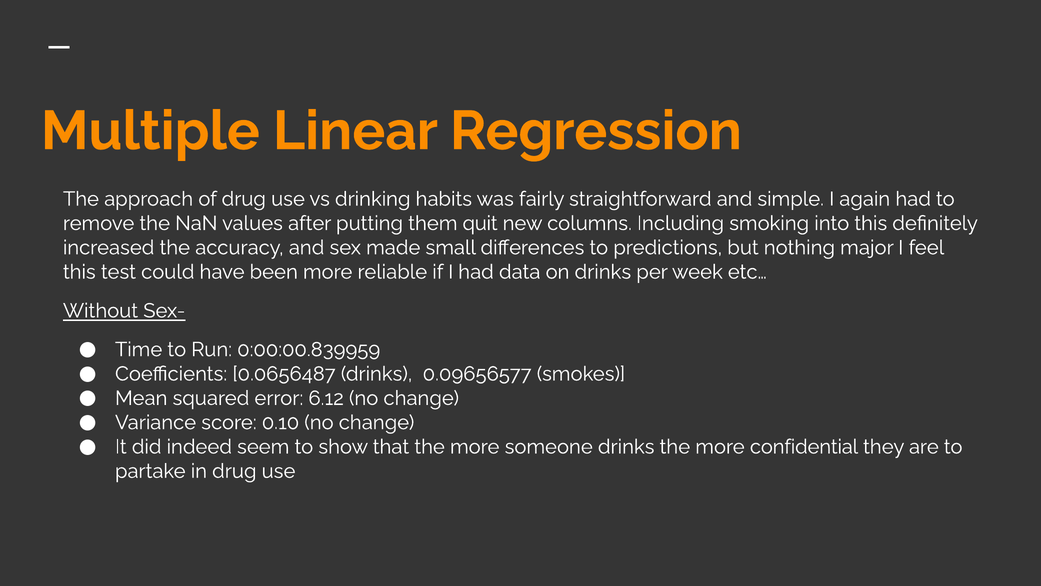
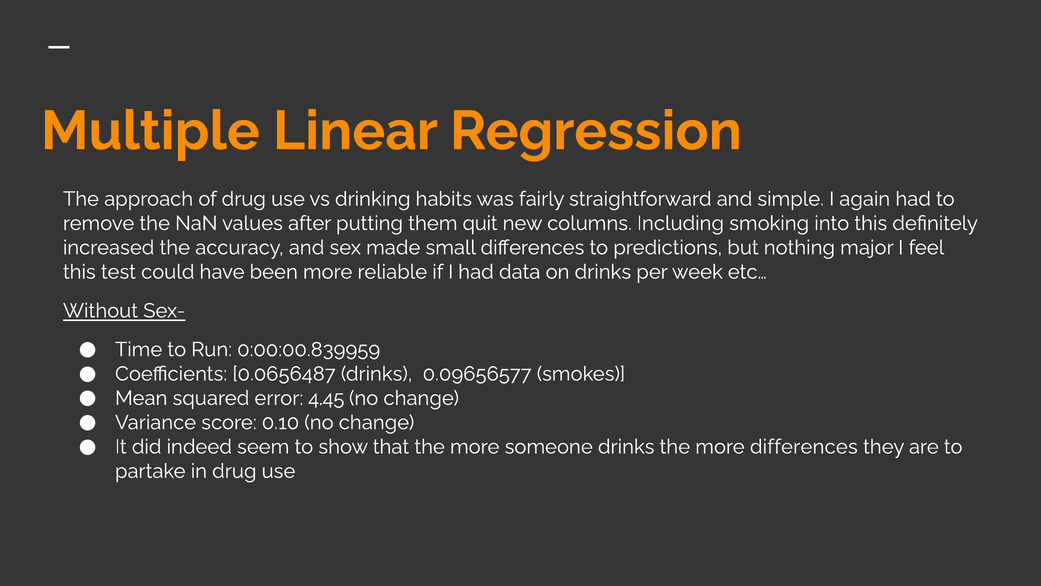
6.12: 6.12 -> 4.45
more confidential: confidential -> differences
